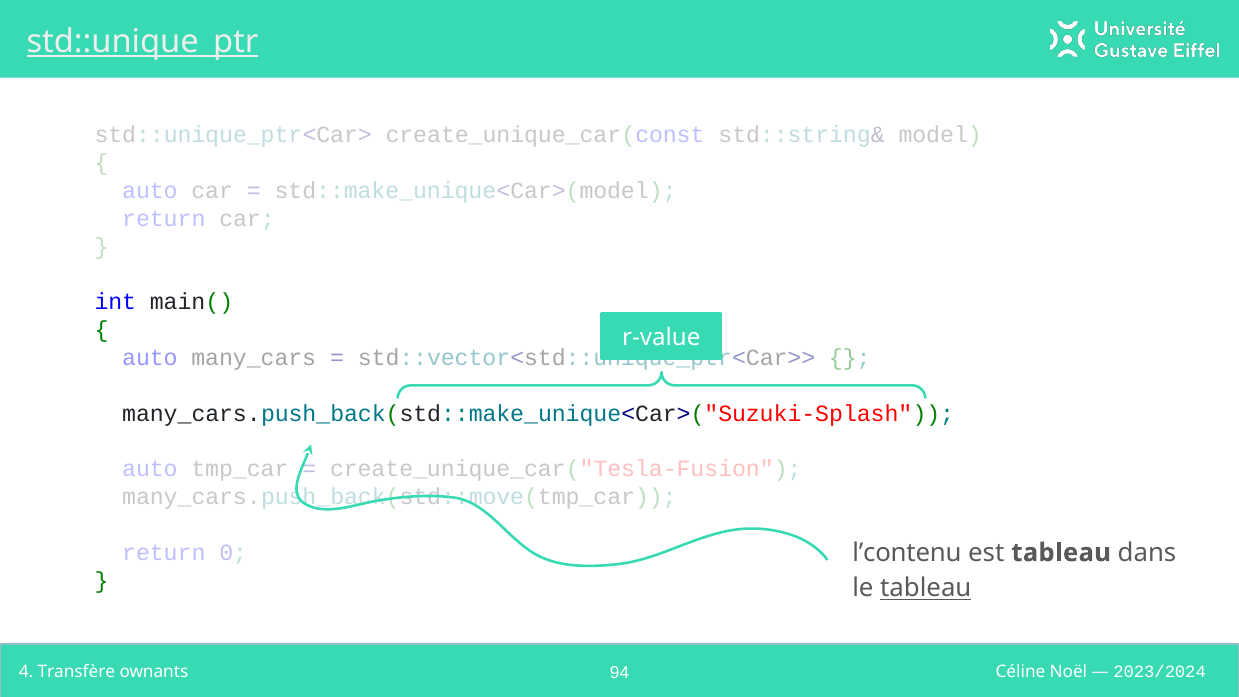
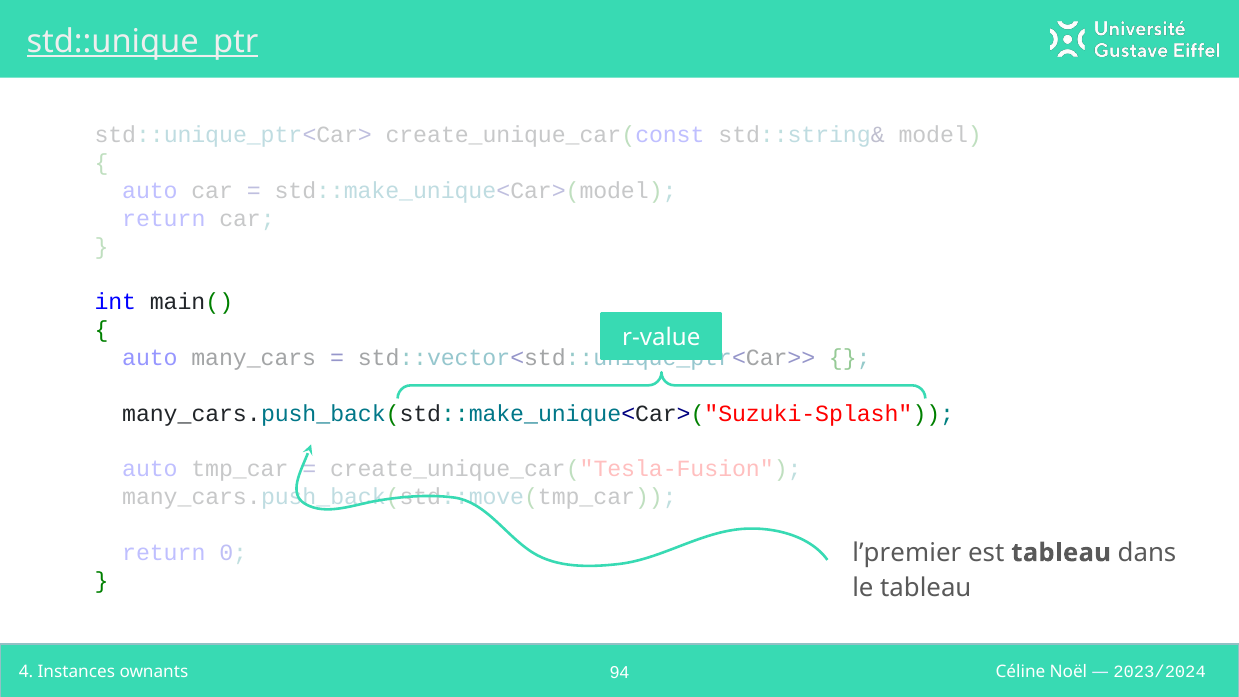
l’contenu: l’contenu -> l’premier
tableau at (926, 588) underline: present -> none
Transfère: Transfère -> Instances
